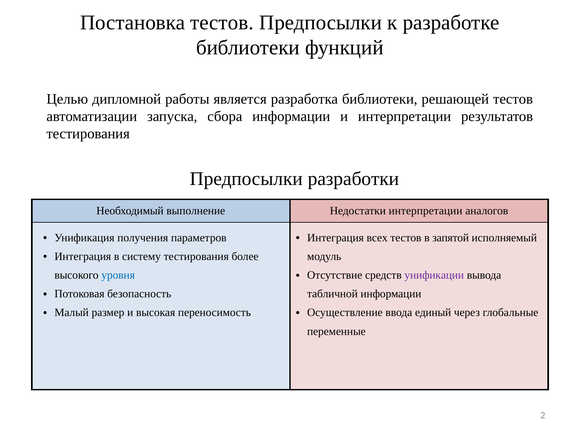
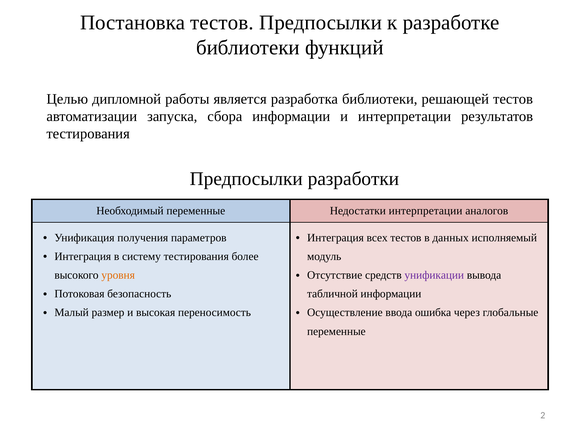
Необходимый выполнение: выполнение -> переменные
запятой: запятой -> данных
уровня colour: blue -> orange
единый: единый -> ошибка
